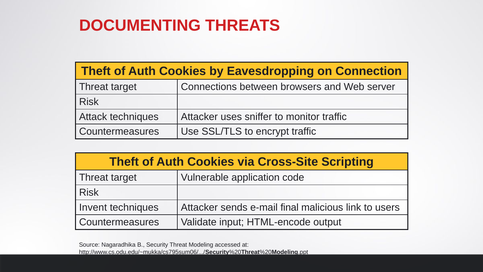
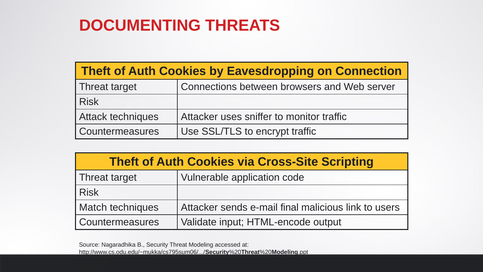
Invent: Invent -> Match
